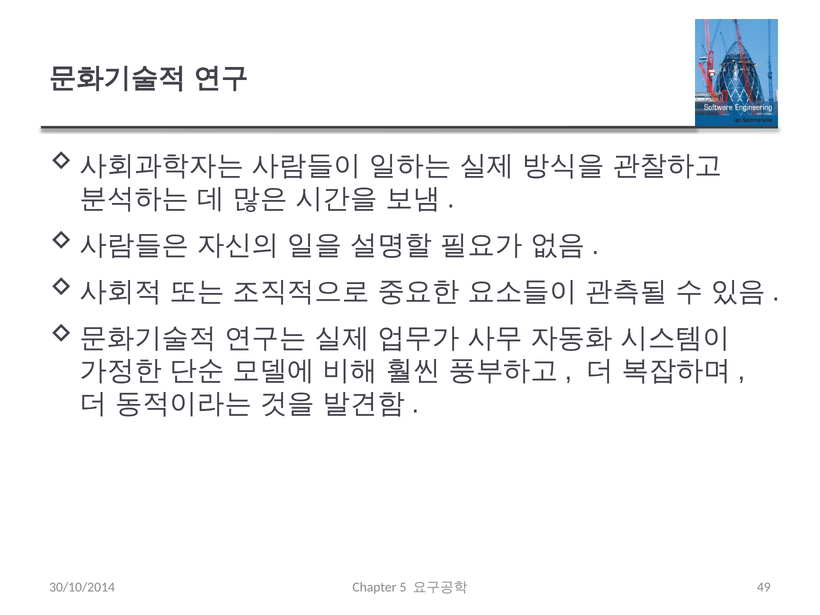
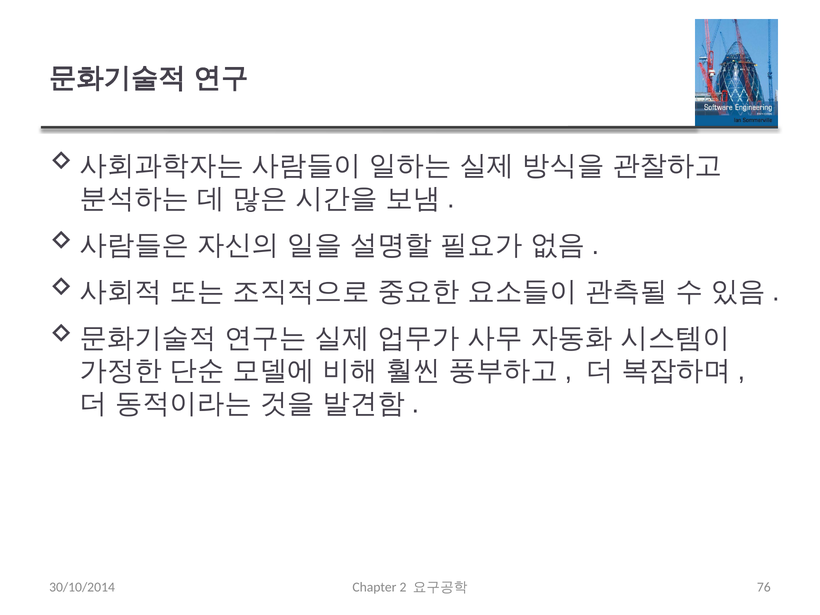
5: 5 -> 2
49: 49 -> 76
